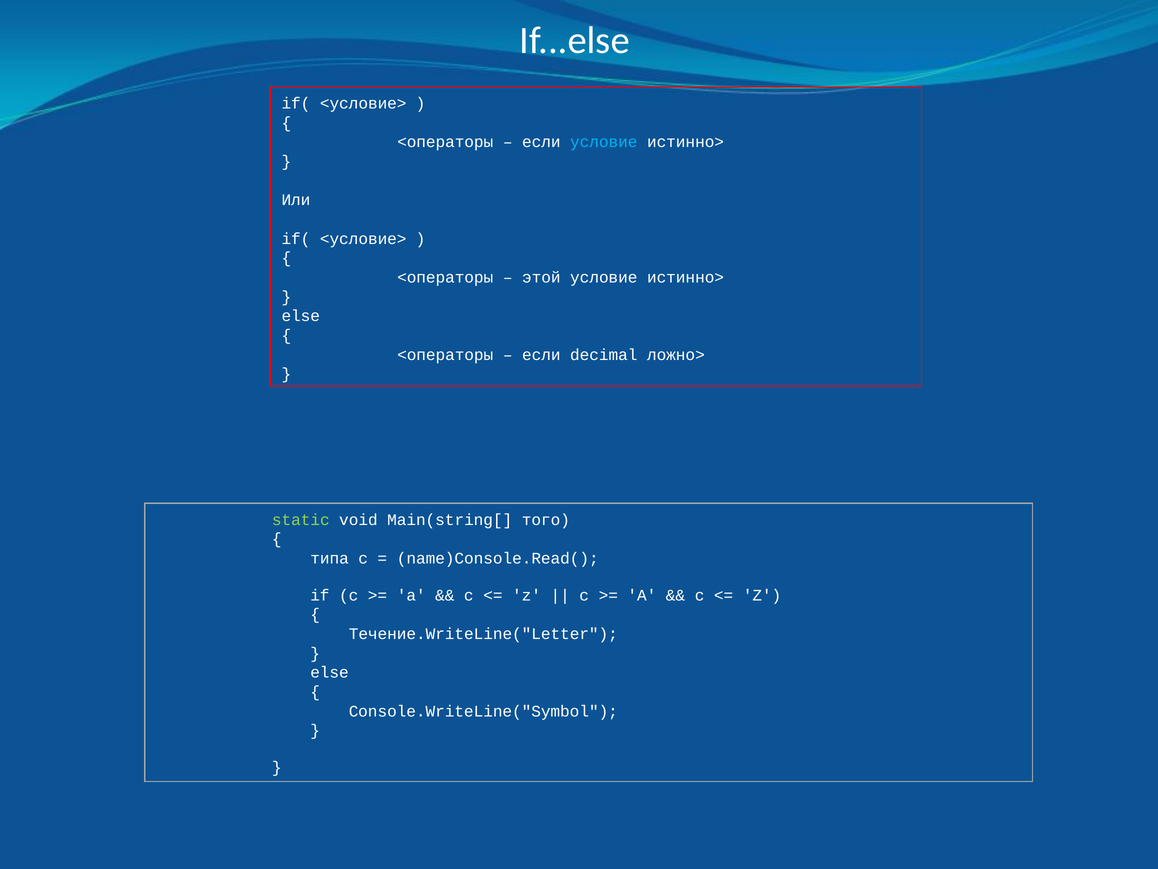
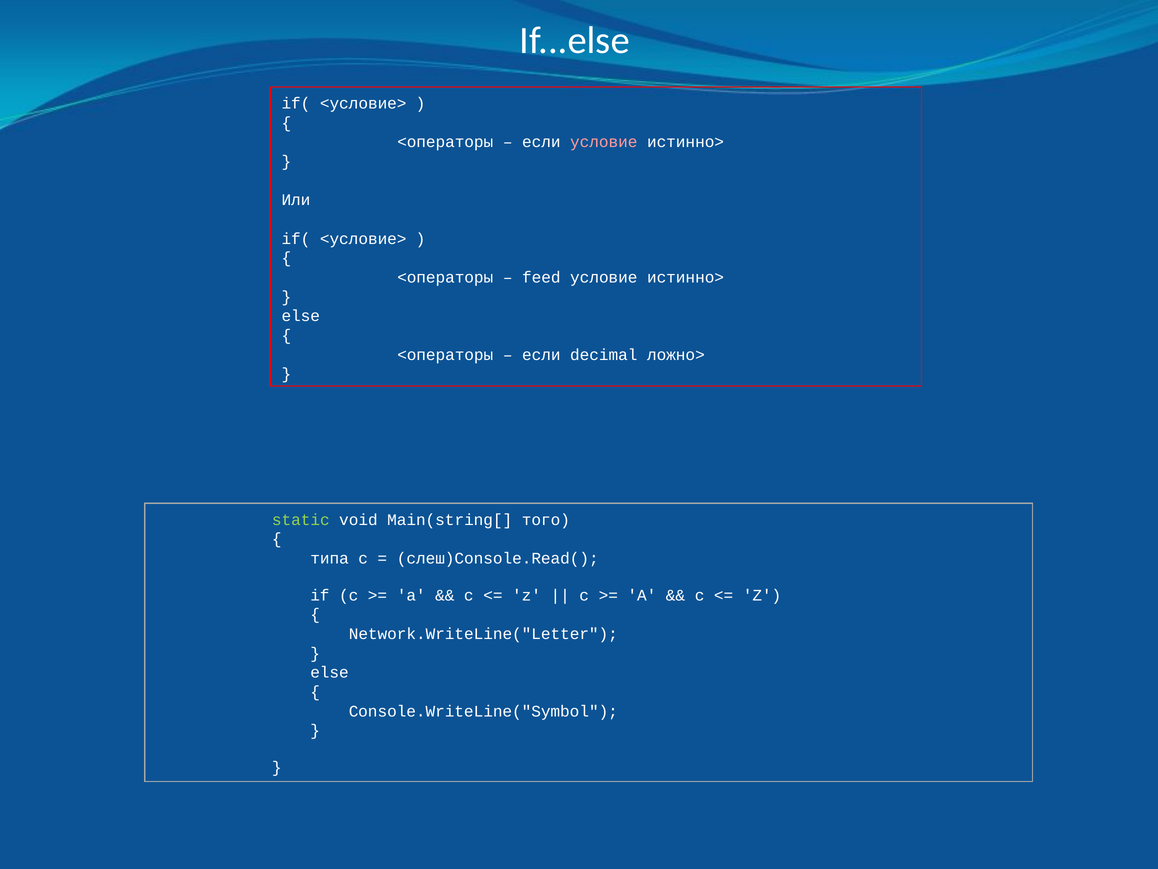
условие at (604, 142) colour: light blue -> pink
этой: этой -> feed
name)Console.Read(: name)Console.Read( -> слеш)Console.Read(
Течение.WriteLine("Letter: Течение.WriteLine("Letter -> Network.WriteLine("Letter
